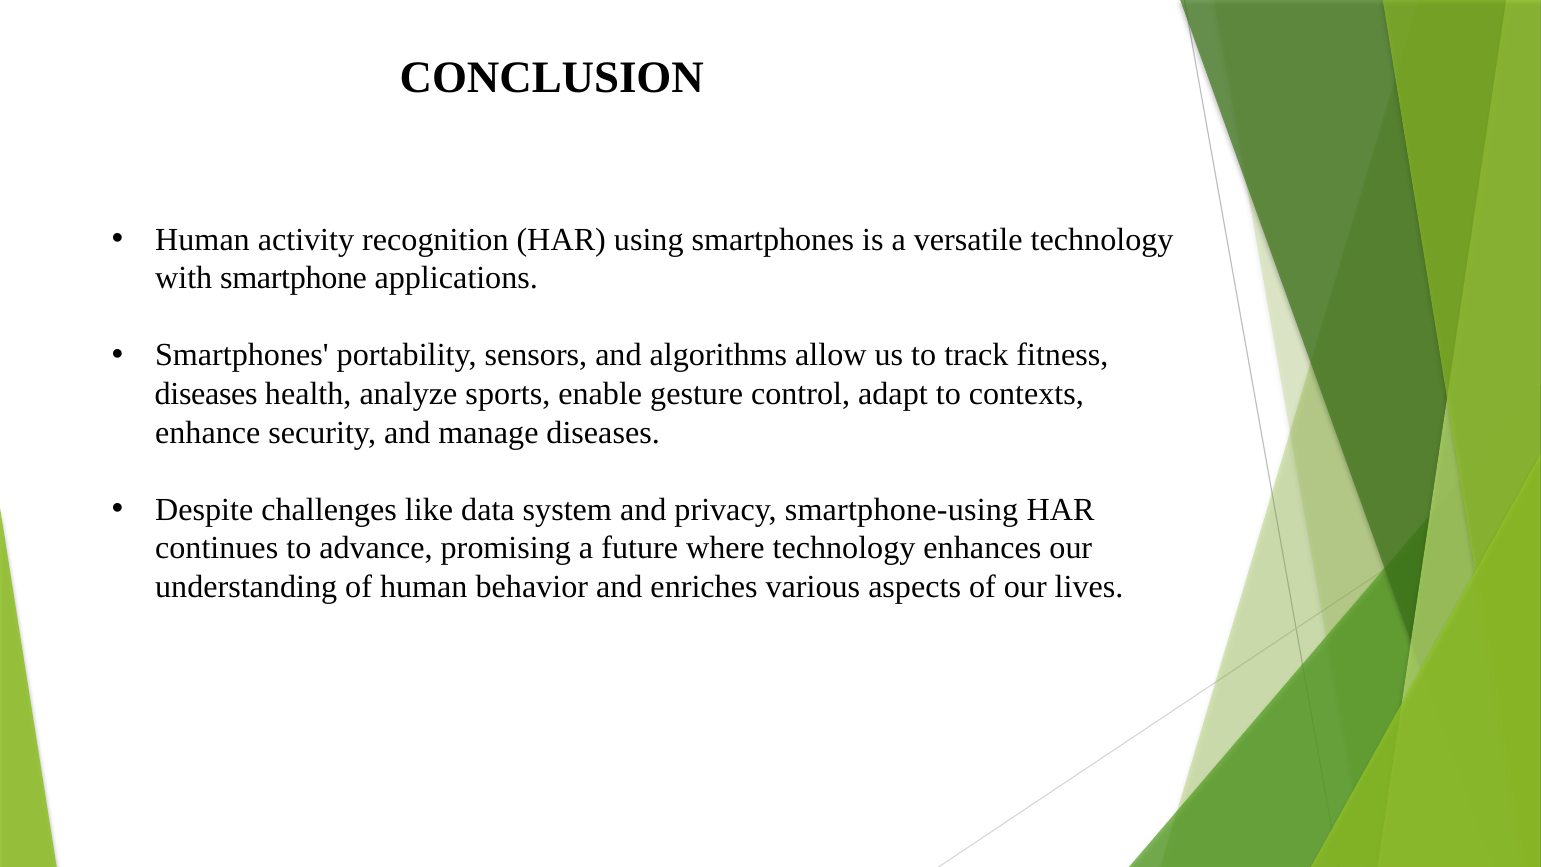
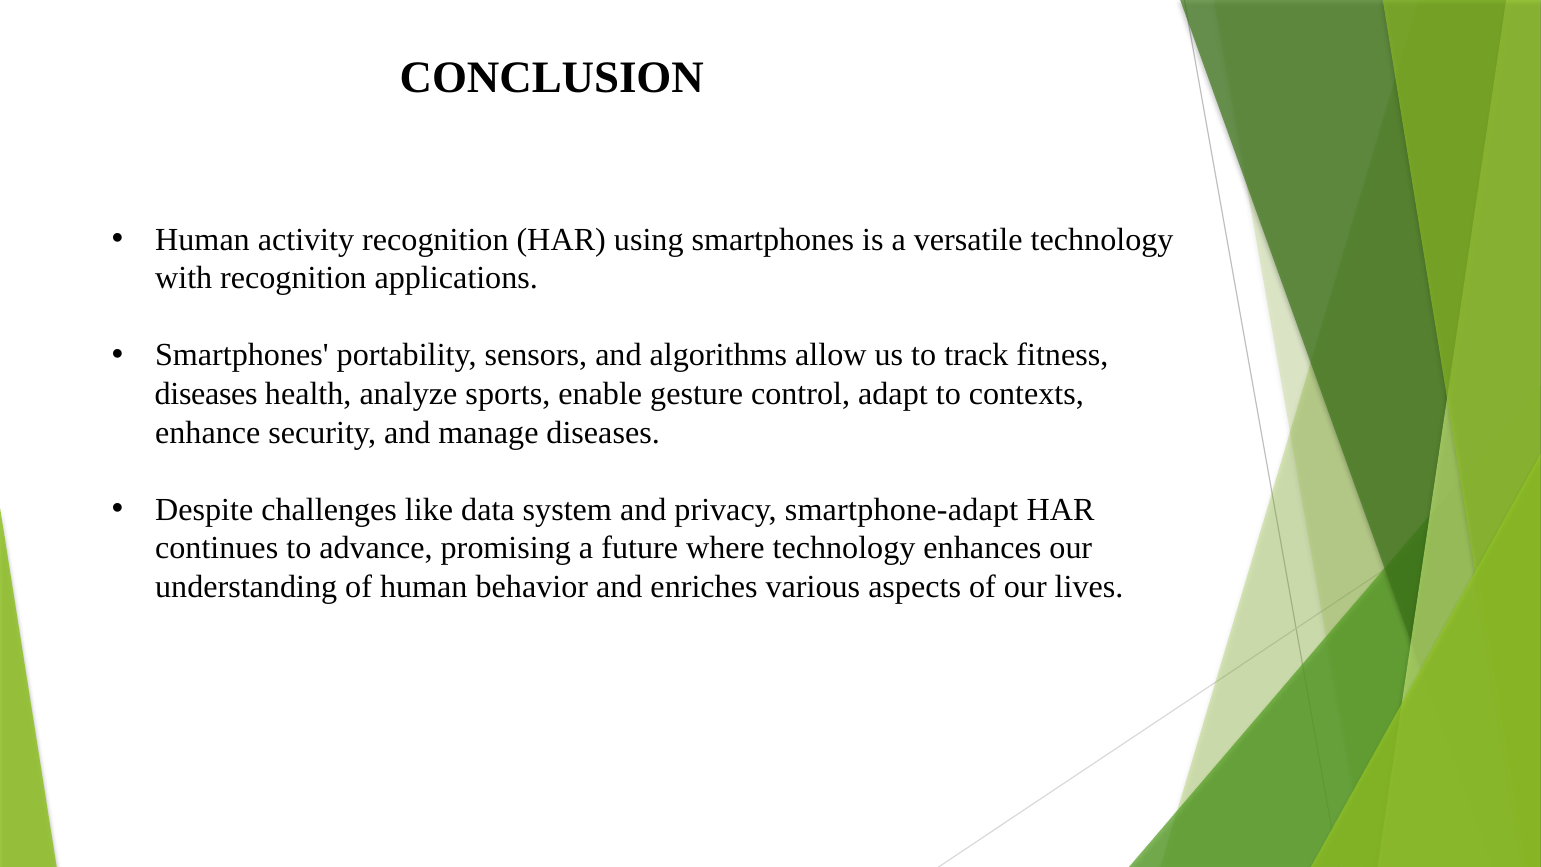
with smartphone: smartphone -> recognition
smartphone-using: smartphone-using -> smartphone-adapt
